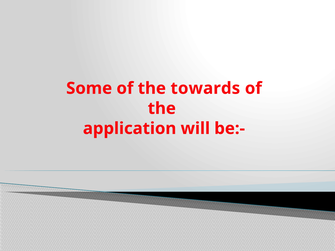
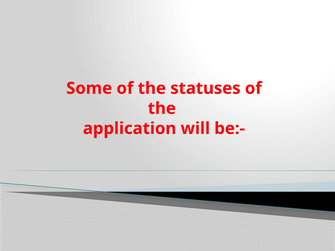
towards: towards -> statuses
